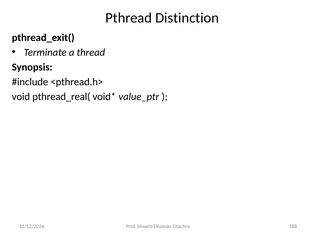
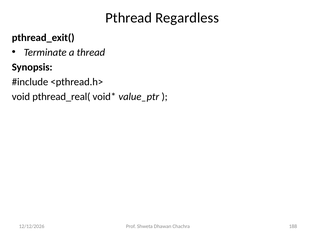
Distinction: Distinction -> Regardless
